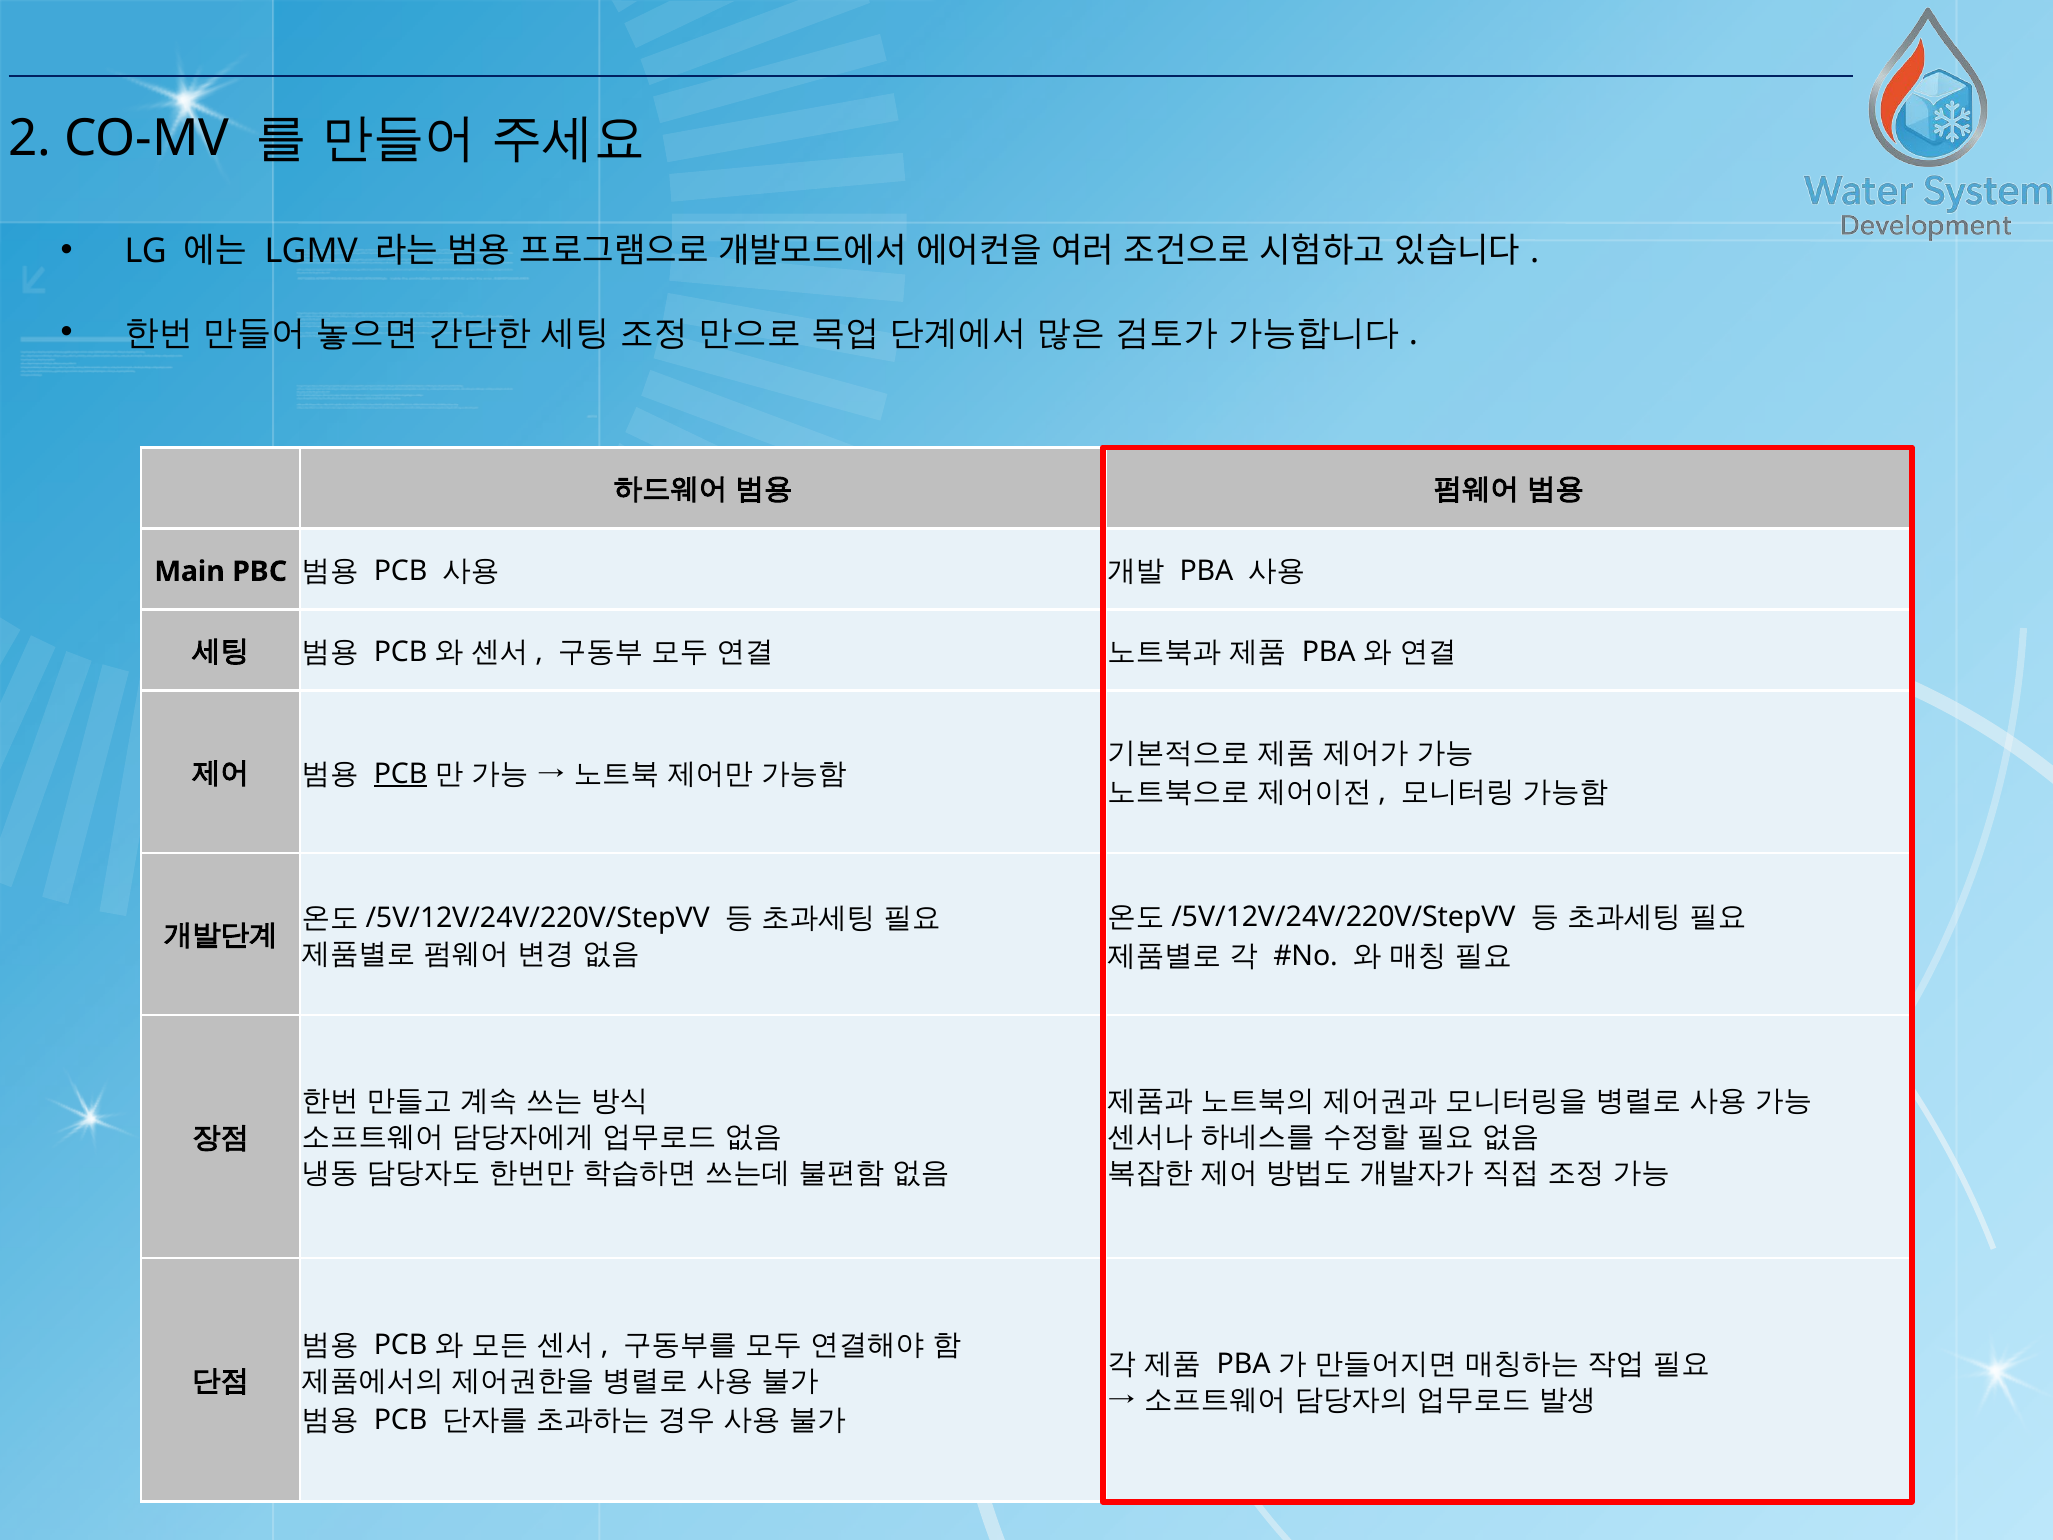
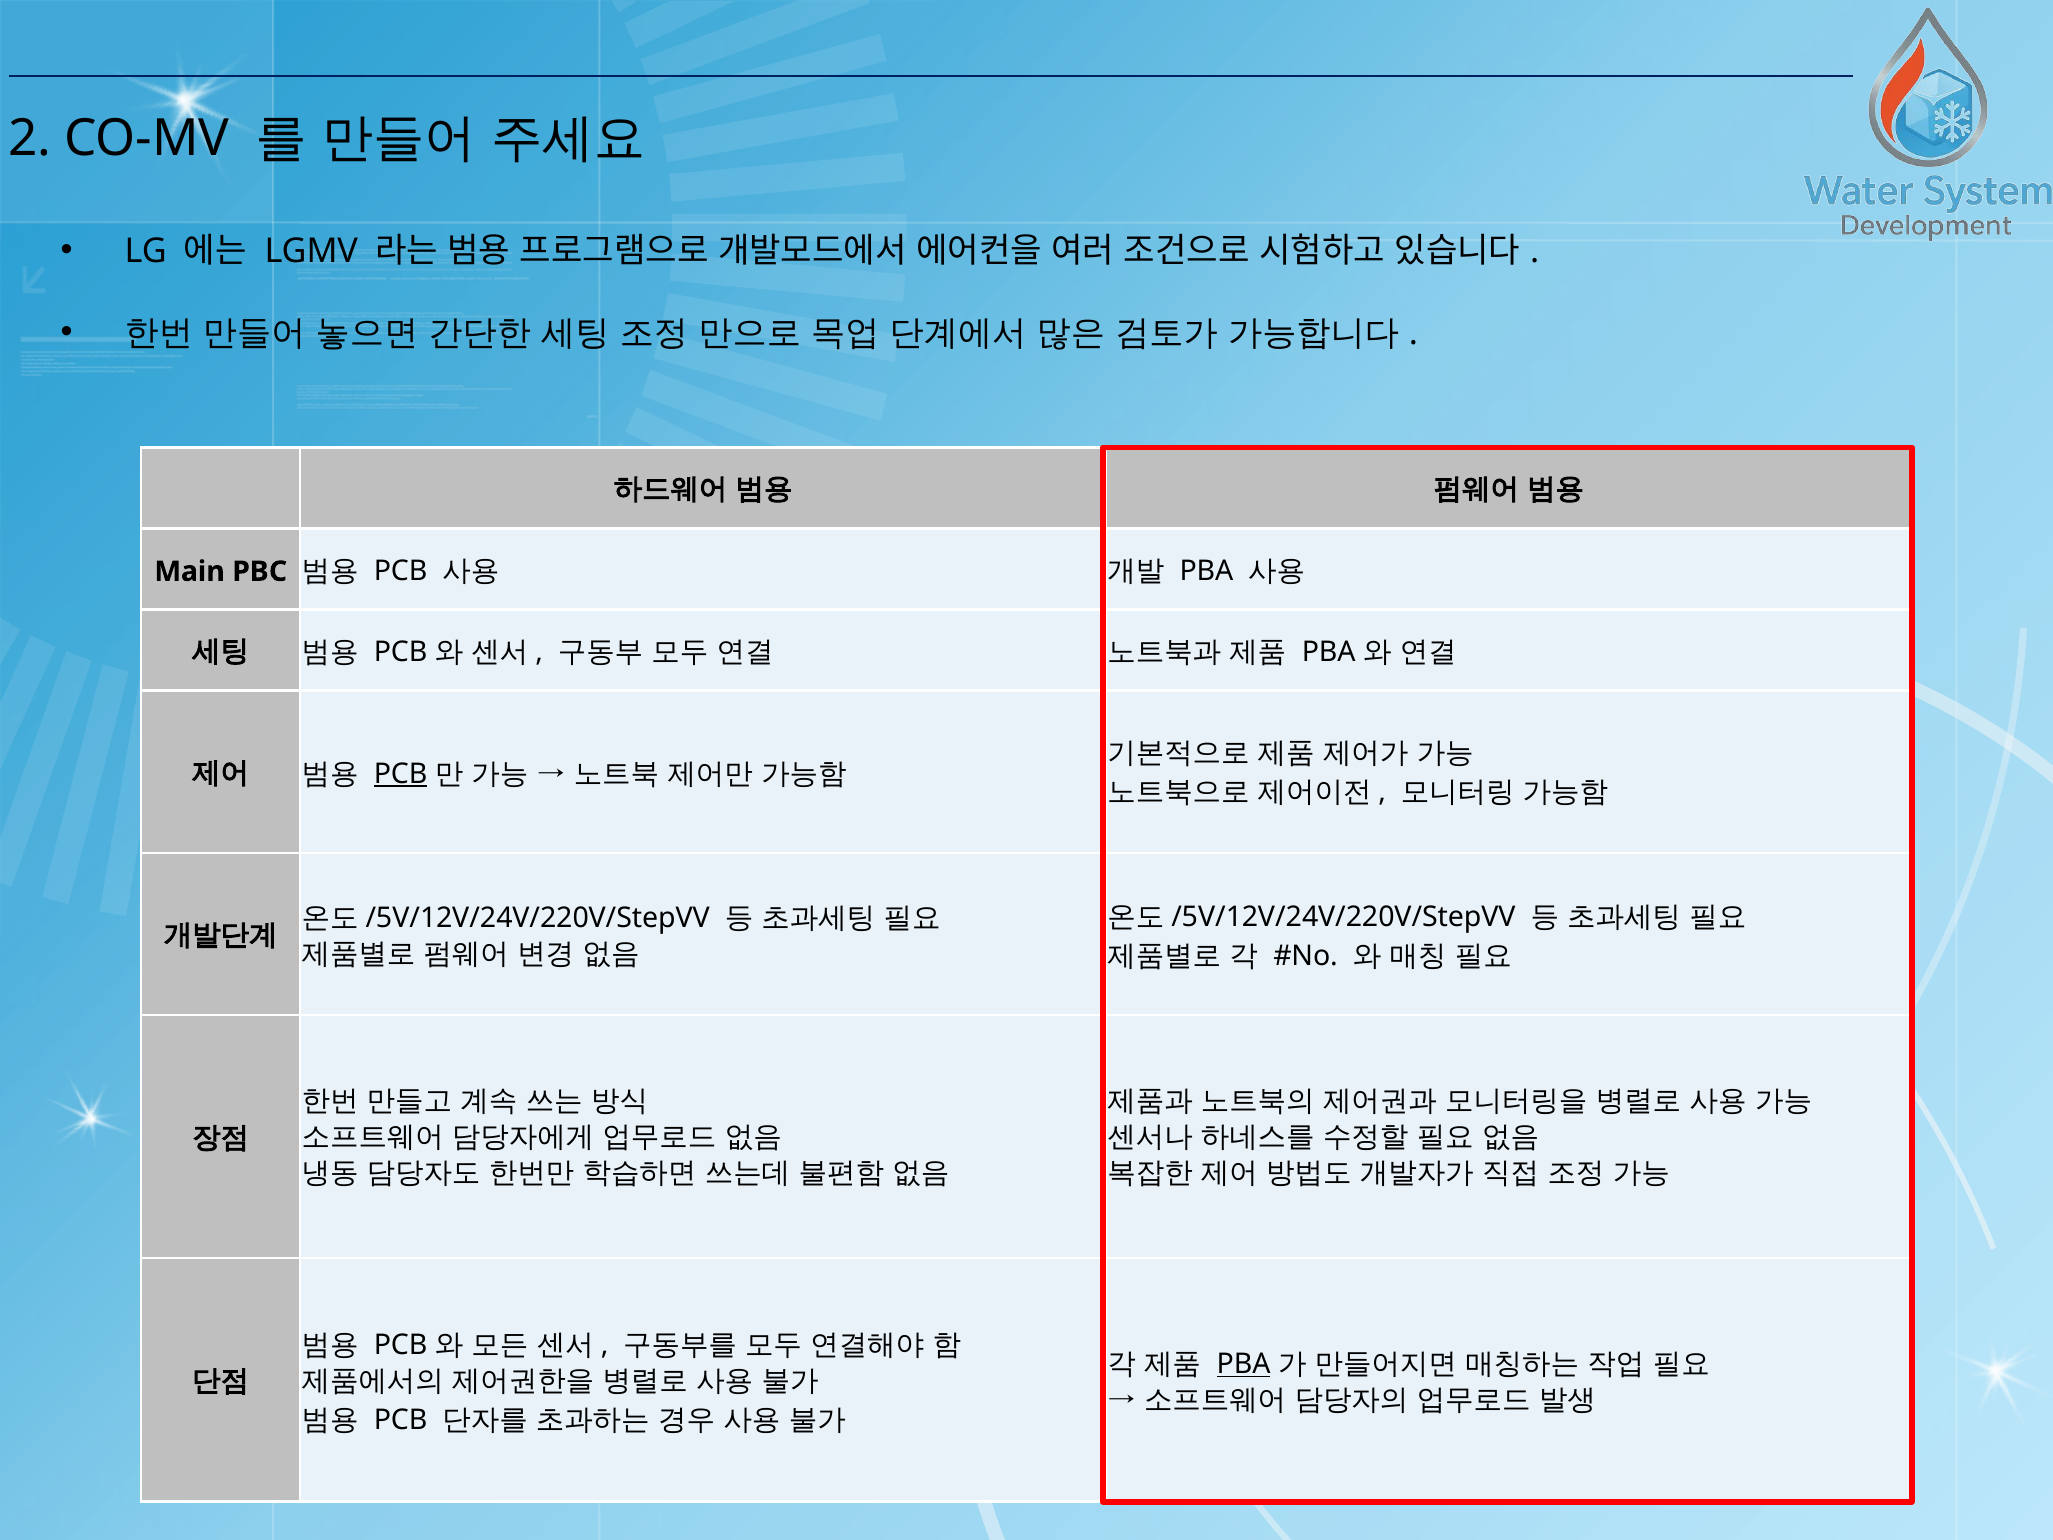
PBA at (1244, 1364) underline: none -> present
